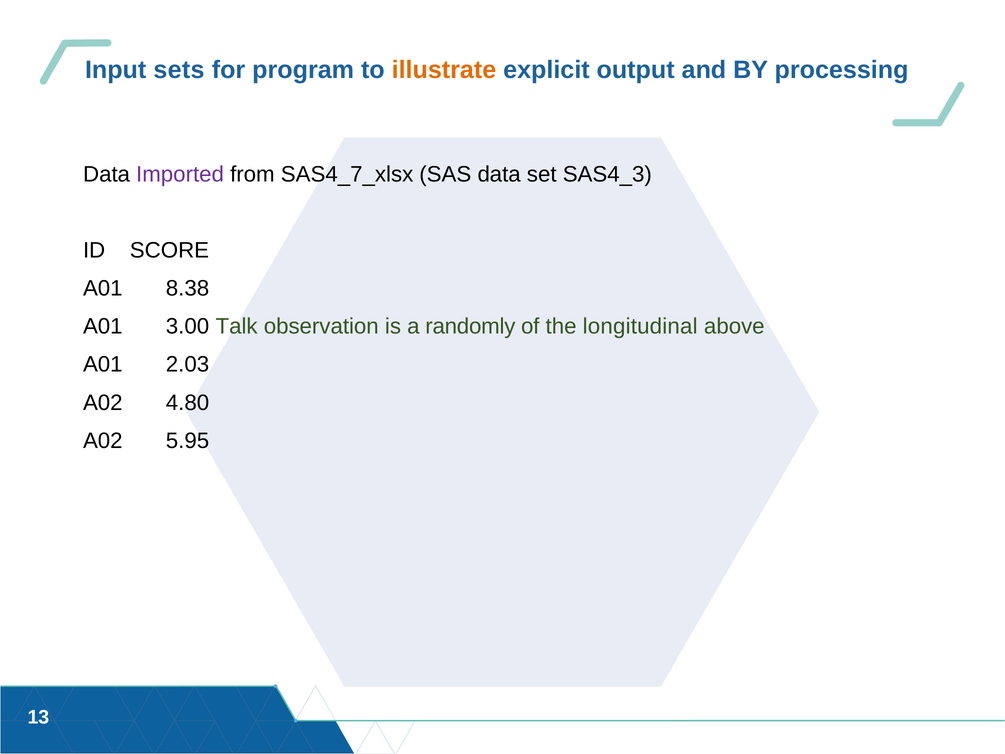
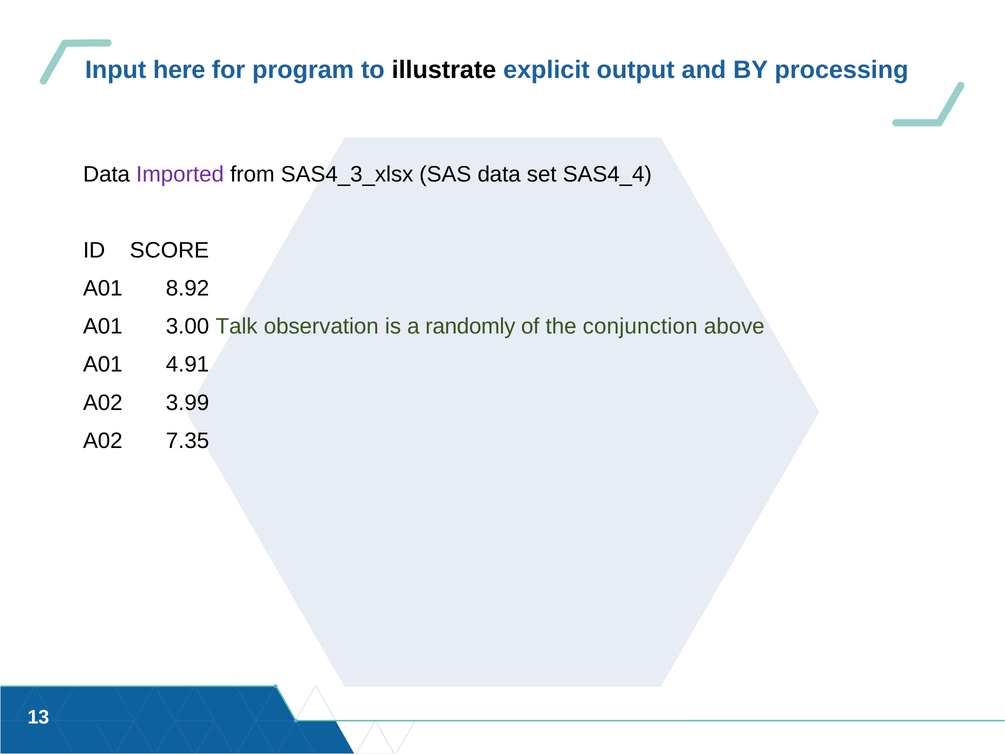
sets: sets -> here
illustrate colour: orange -> black
SAS4_7_xlsx: SAS4_7_xlsx -> SAS4_3_xlsx
SAS4_3: SAS4_3 -> SAS4_4
8.38: 8.38 -> 8.92
longitudinal: longitudinal -> conjunction
2.03: 2.03 -> 4.91
4.80: 4.80 -> 3.99
5.95: 5.95 -> 7.35
